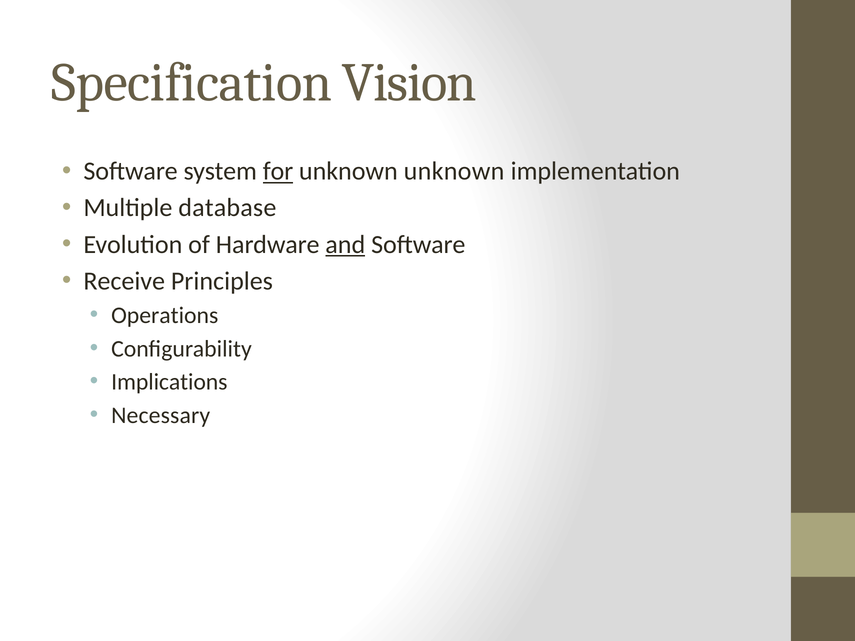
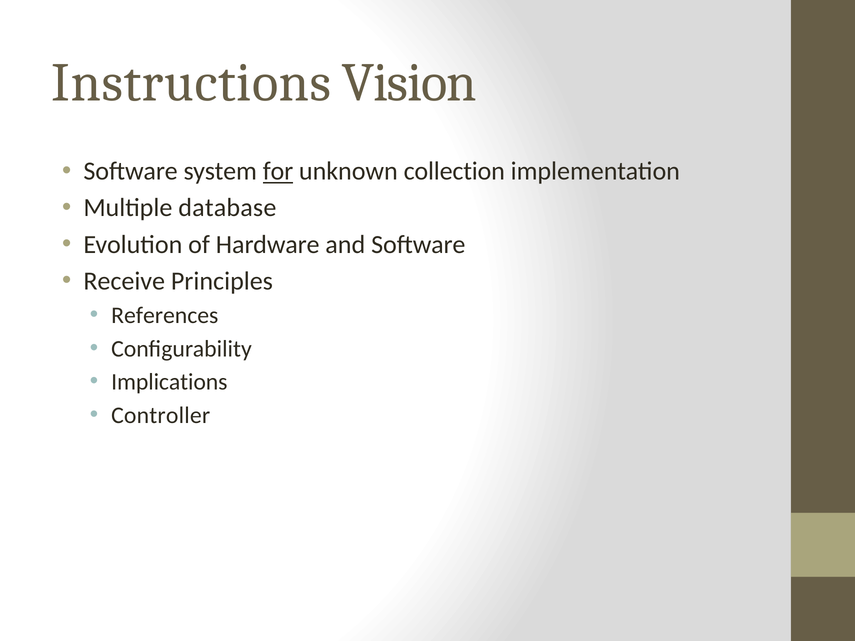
Specification: Specification -> Instructions
unknown unknown: unknown -> collection
and underline: present -> none
Operations: Operations -> References
Necessary: Necessary -> Controller
